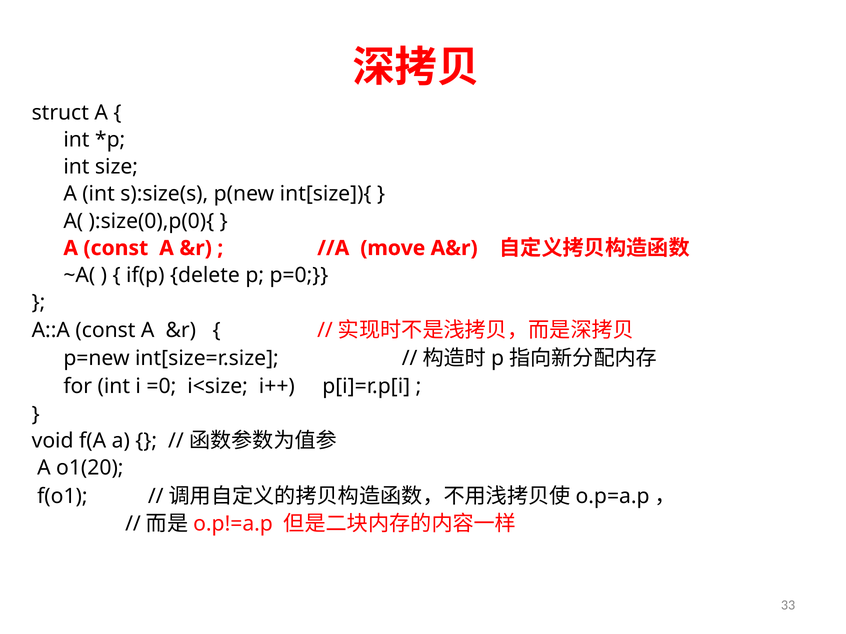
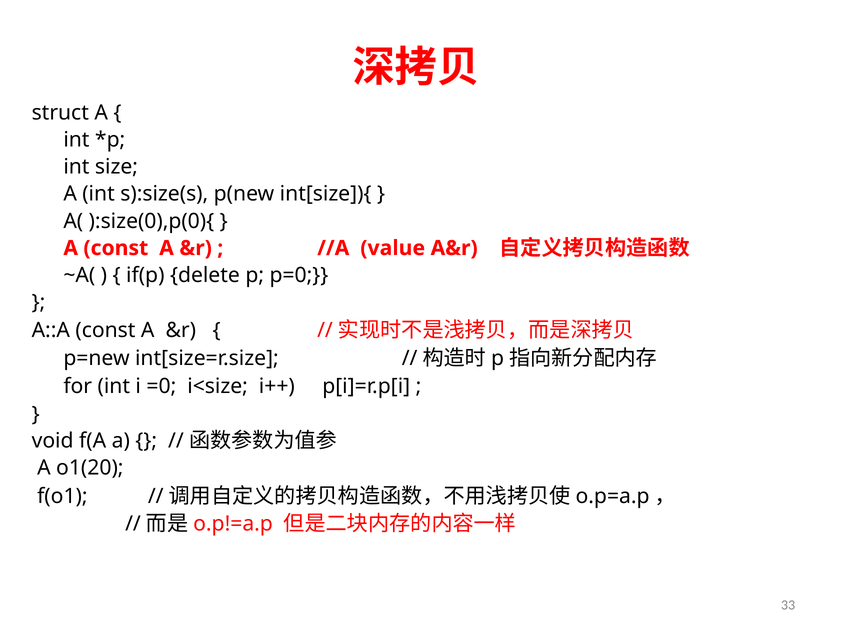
move: move -> value
